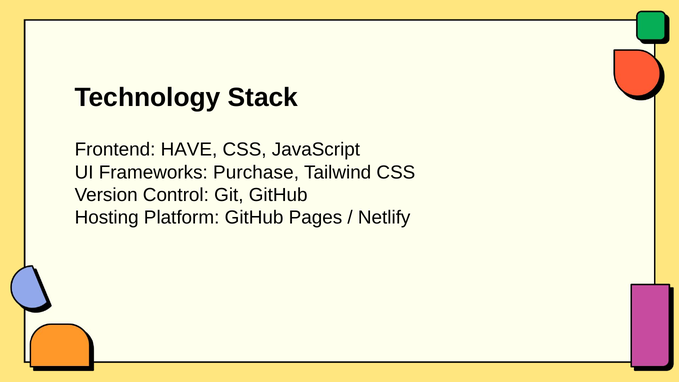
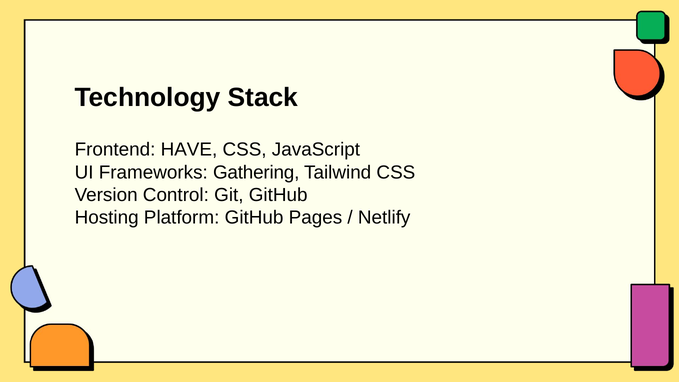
Purchase: Purchase -> Gathering
